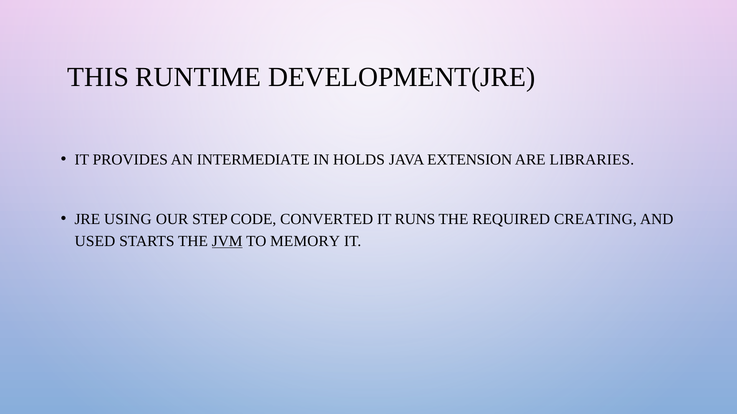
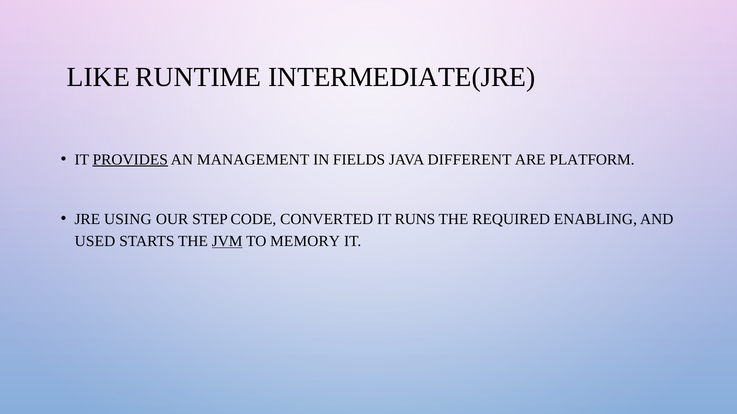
THIS: THIS -> LIKE
DEVELOPMENT(JRE: DEVELOPMENT(JRE -> INTERMEDIATE(JRE
PROVIDES underline: none -> present
INTERMEDIATE: INTERMEDIATE -> MANAGEMENT
HOLDS: HOLDS -> FIELDS
EXTENSION: EXTENSION -> DIFFERENT
LIBRARIES: LIBRARIES -> PLATFORM
CREATING: CREATING -> ENABLING
